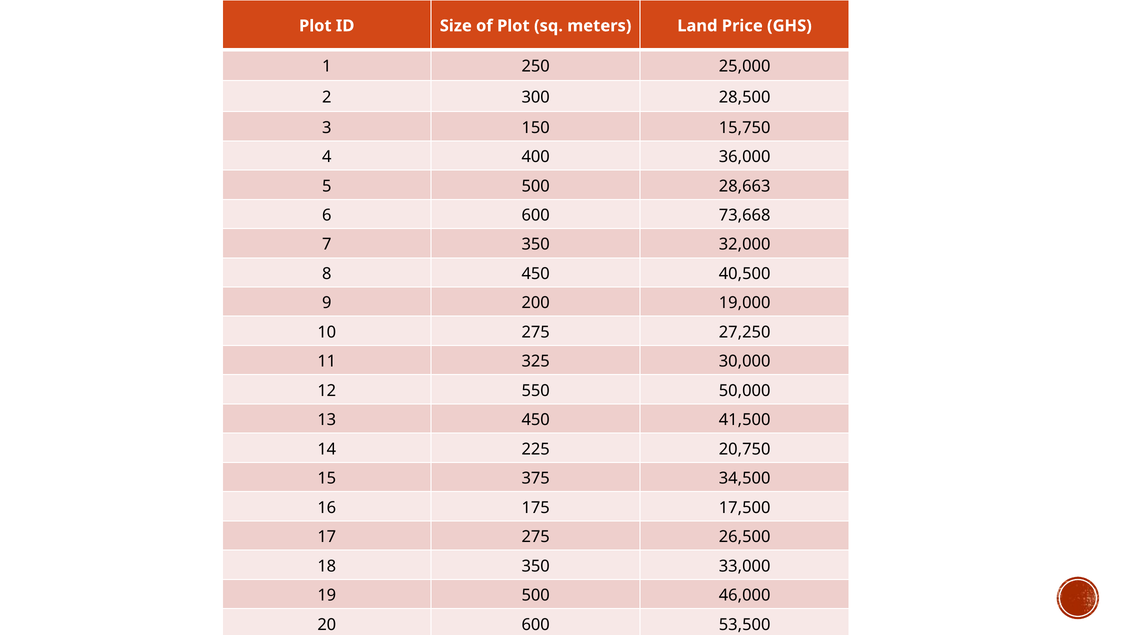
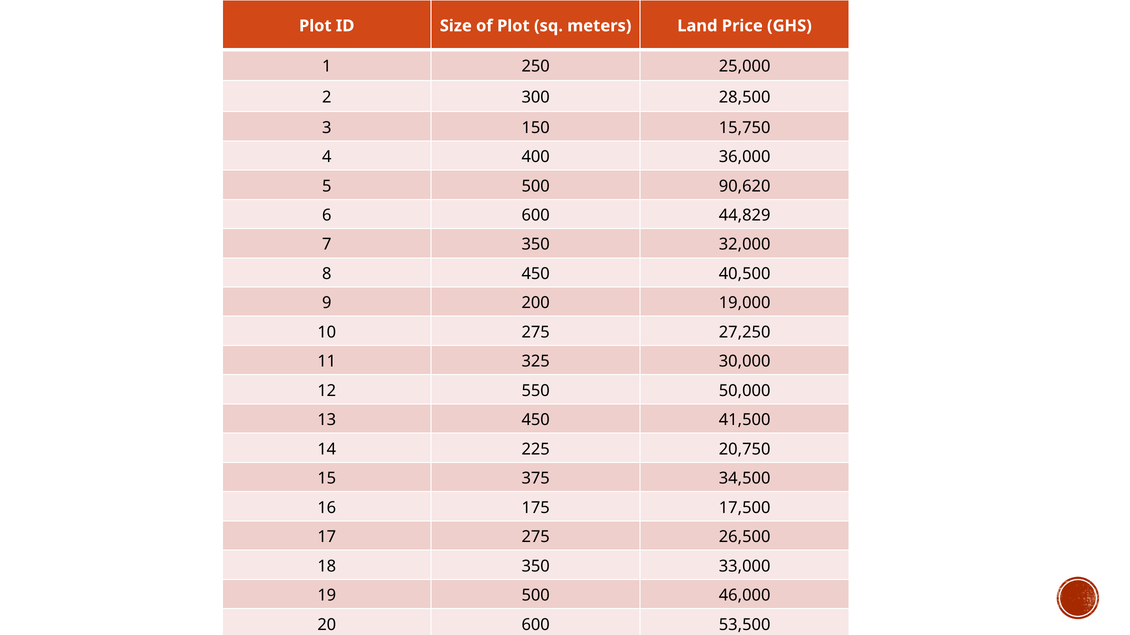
28,663: 28,663 -> 90,620
73,668: 73,668 -> 44,829
